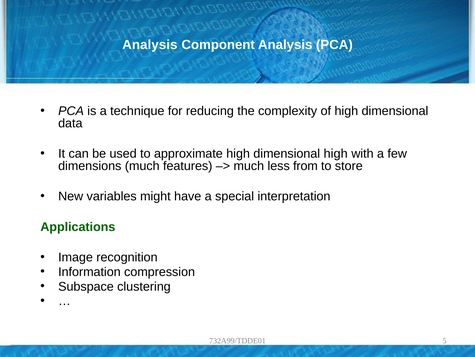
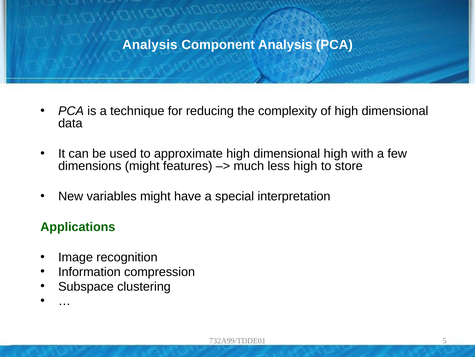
dimensions much: much -> might
less from: from -> high
